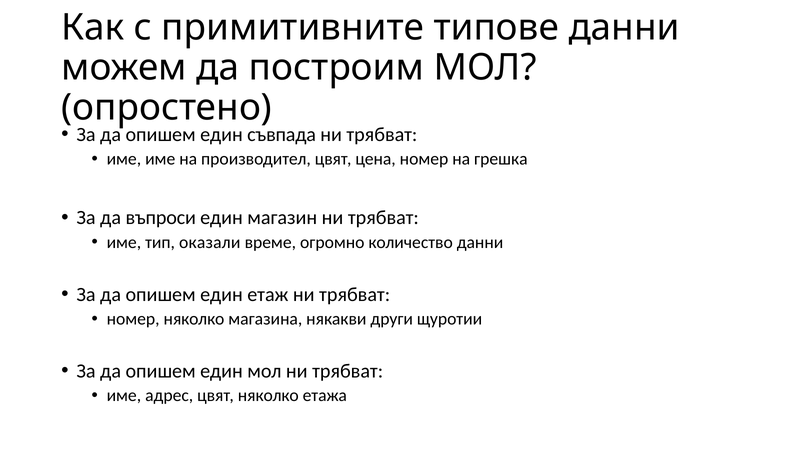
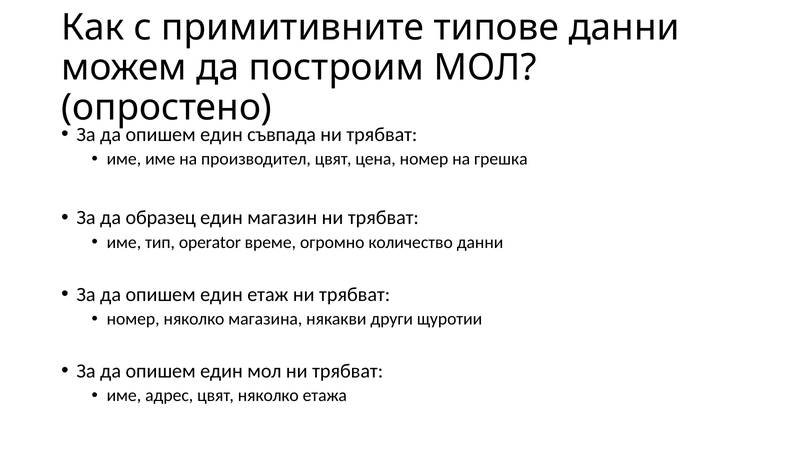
въпроси: въпроси -> образец
оказали: оказали -> operator
